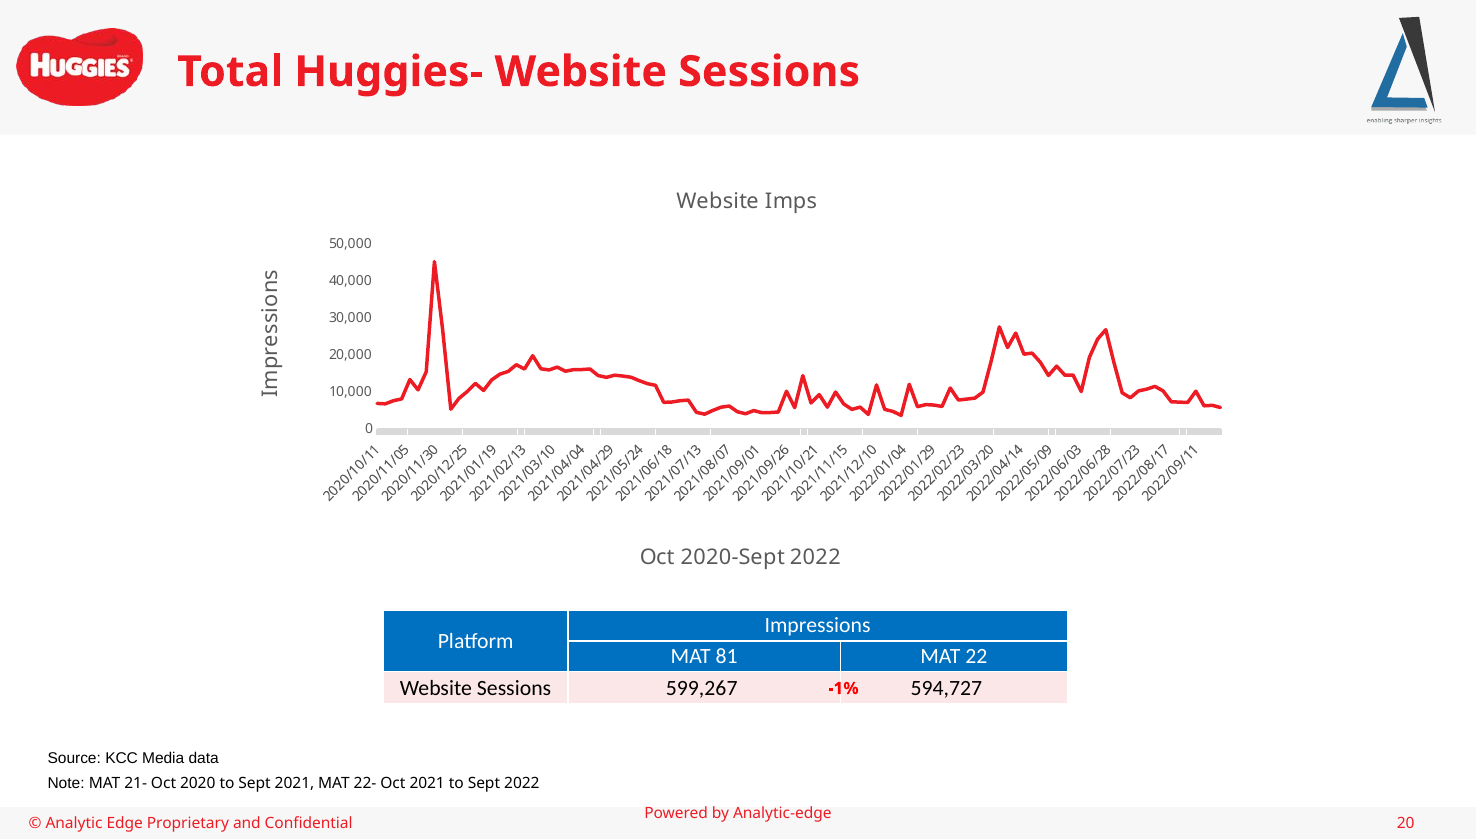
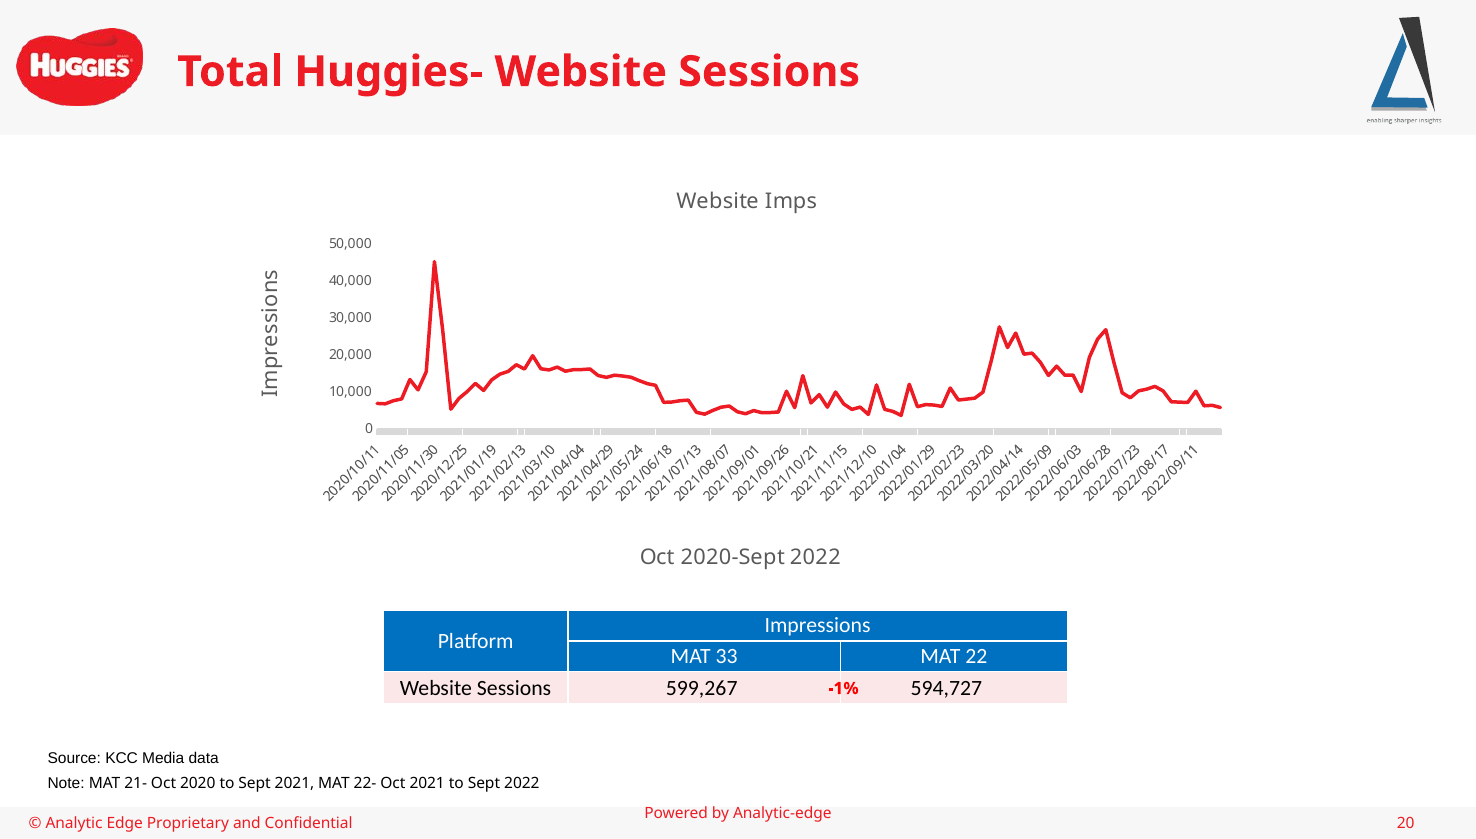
81: 81 -> 33
